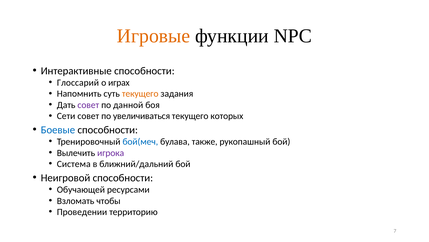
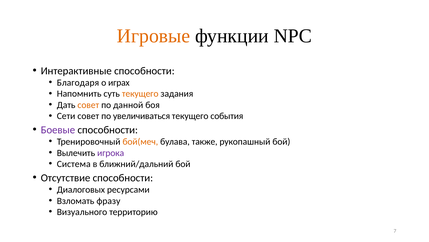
Глоссарий: Глоссарий -> Благодаря
совет at (88, 105) colour: purple -> orange
которых: которых -> события
Боевые colour: blue -> purple
бой(меч colour: blue -> orange
Неигровой: Неигровой -> Отсутствие
Обучающей: Обучающей -> Диалоговых
чтобы: чтобы -> фразу
Проведении: Проведении -> Визуального
